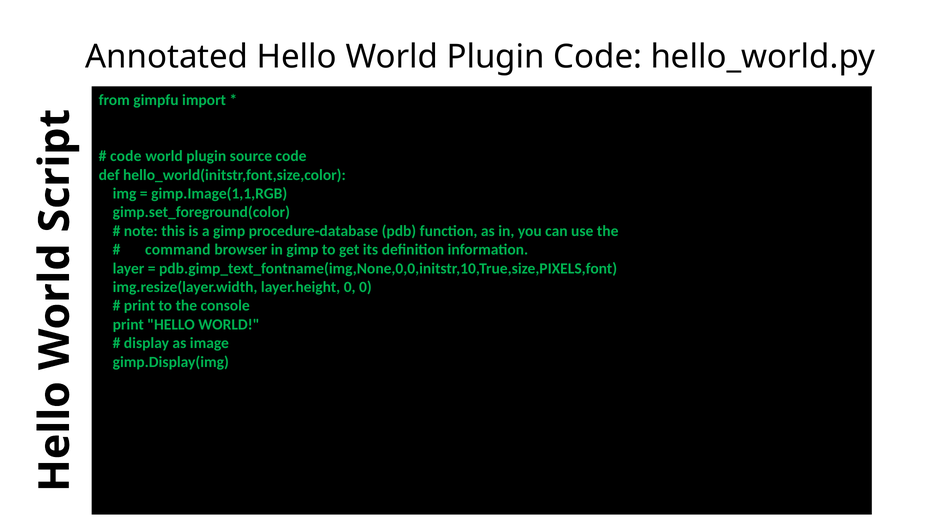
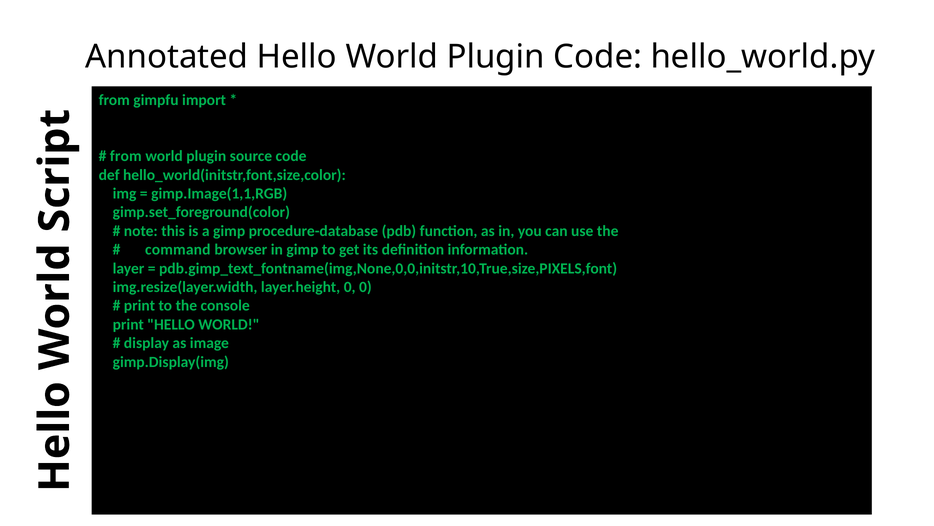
code at (126, 156): code -> from
